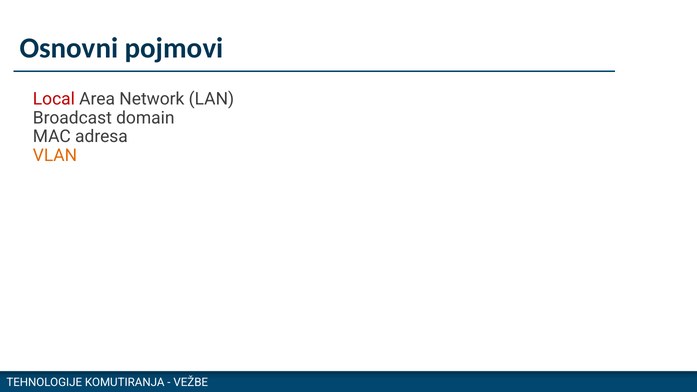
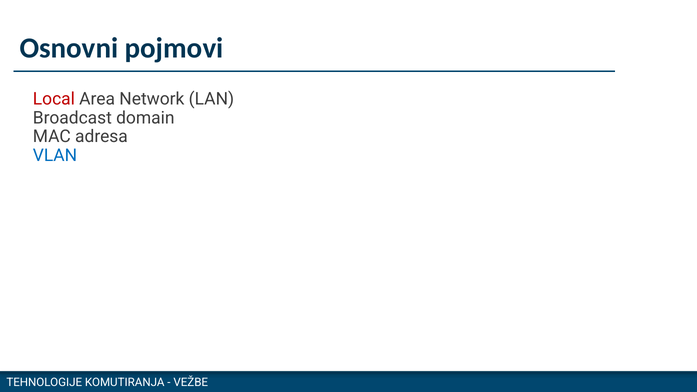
VLAN colour: orange -> blue
